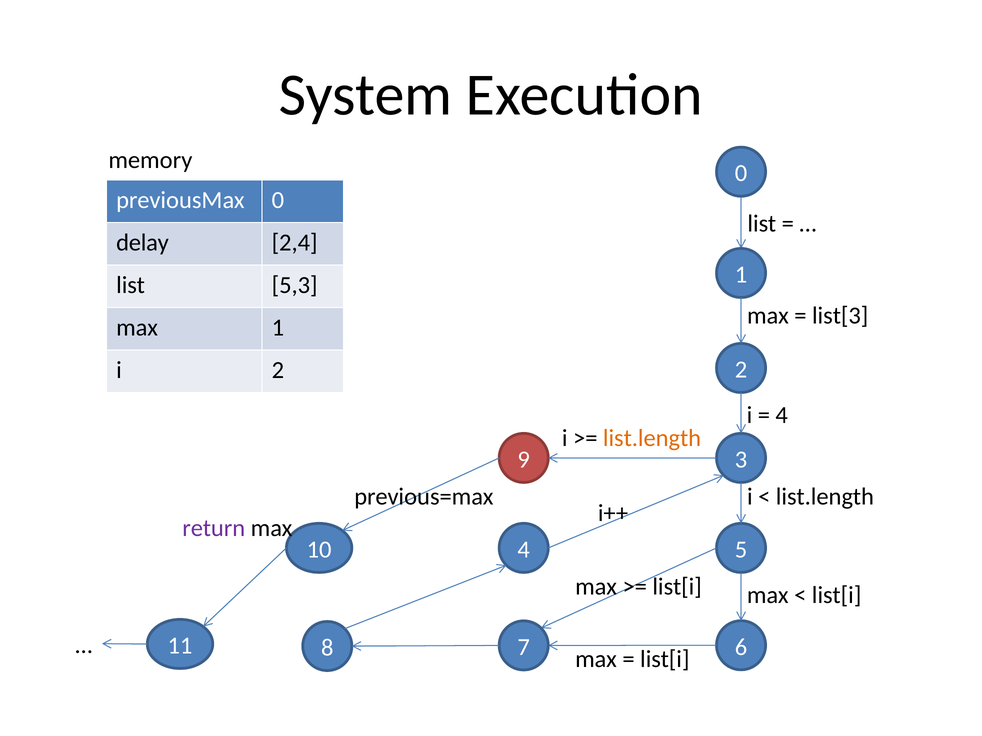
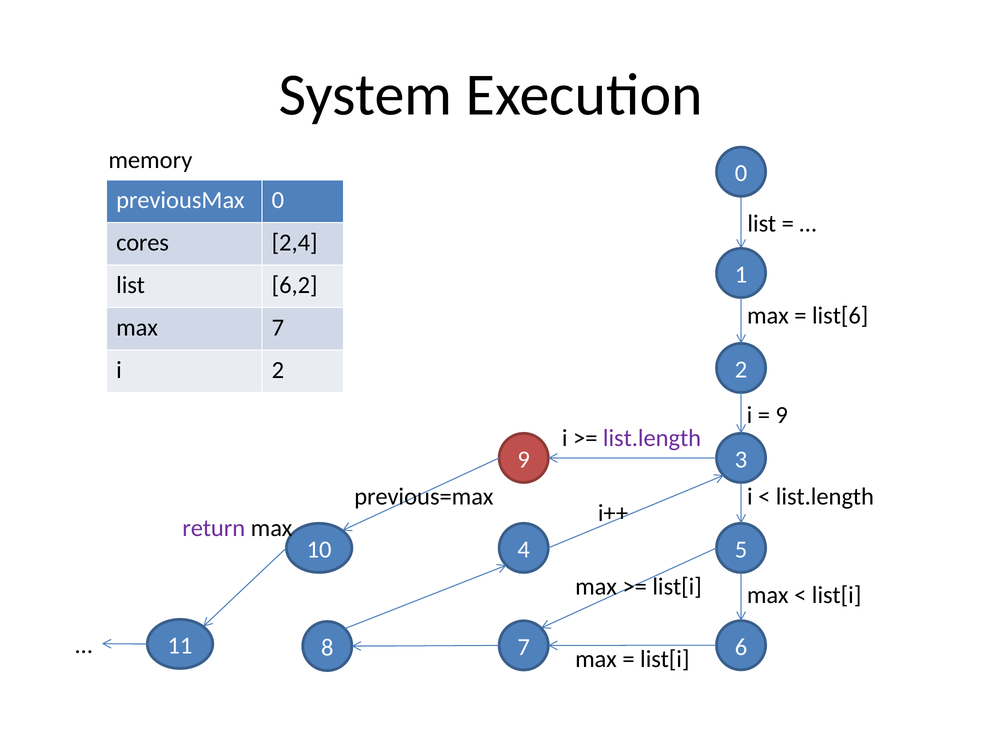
delay: delay -> cores
5,3: 5,3 -> 6,2
list[3: list[3 -> list[6
max 1: 1 -> 7
4 at (782, 415): 4 -> 9
list.length at (652, 439) colour: orange -> purple
